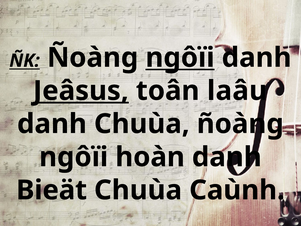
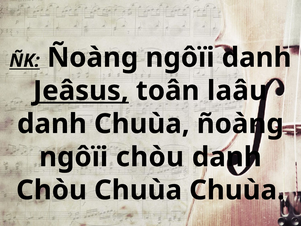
ngôïi at (180, 58) underline: present -> none
ngôïi hoàn: hoàn -> chòu
Bieät at (52, 190): Bieät -> Chòu
Chuùa Caùnh: Caùnh -> Chuùa
